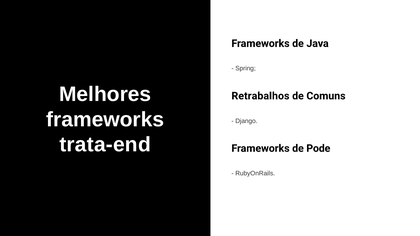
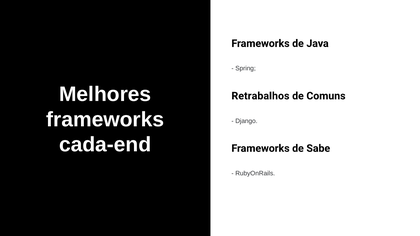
trata-end: trata-end -> cada-end
Pode: Pode -> Sabe
